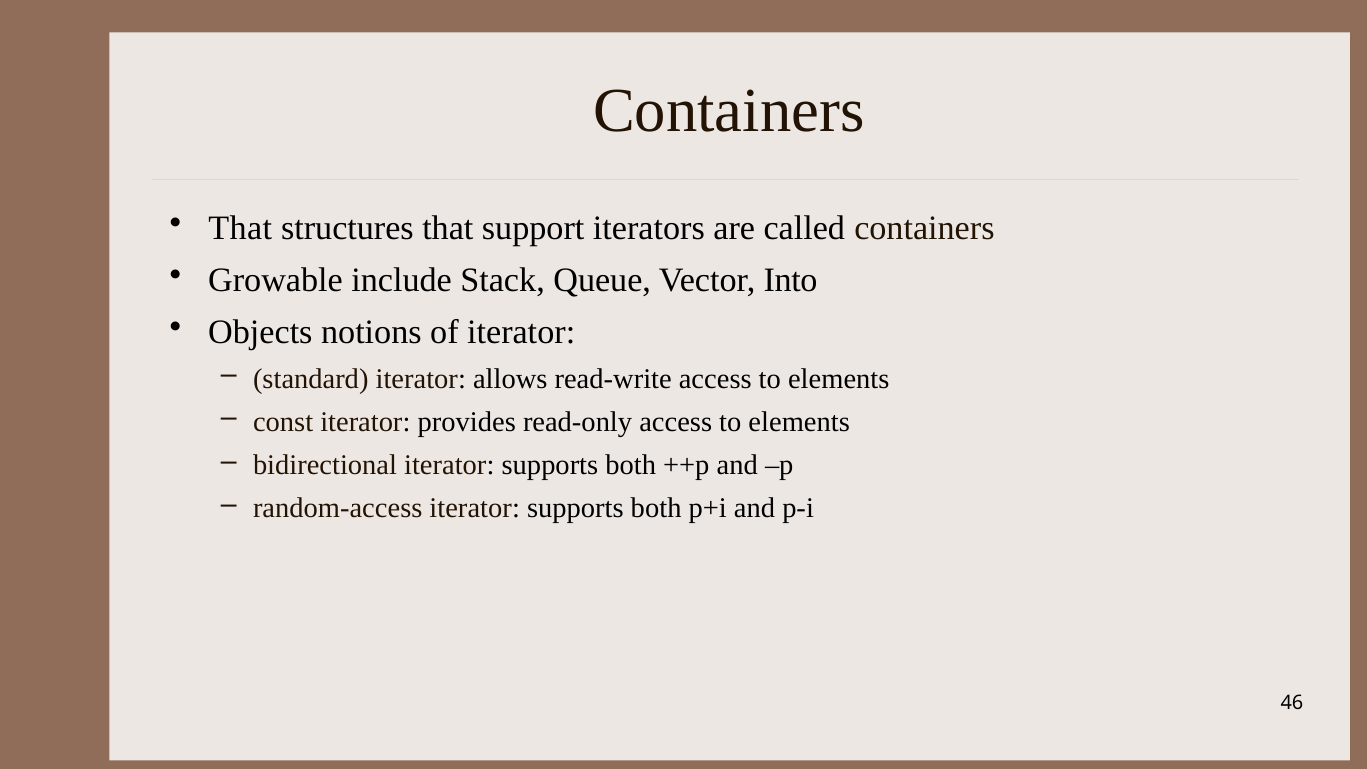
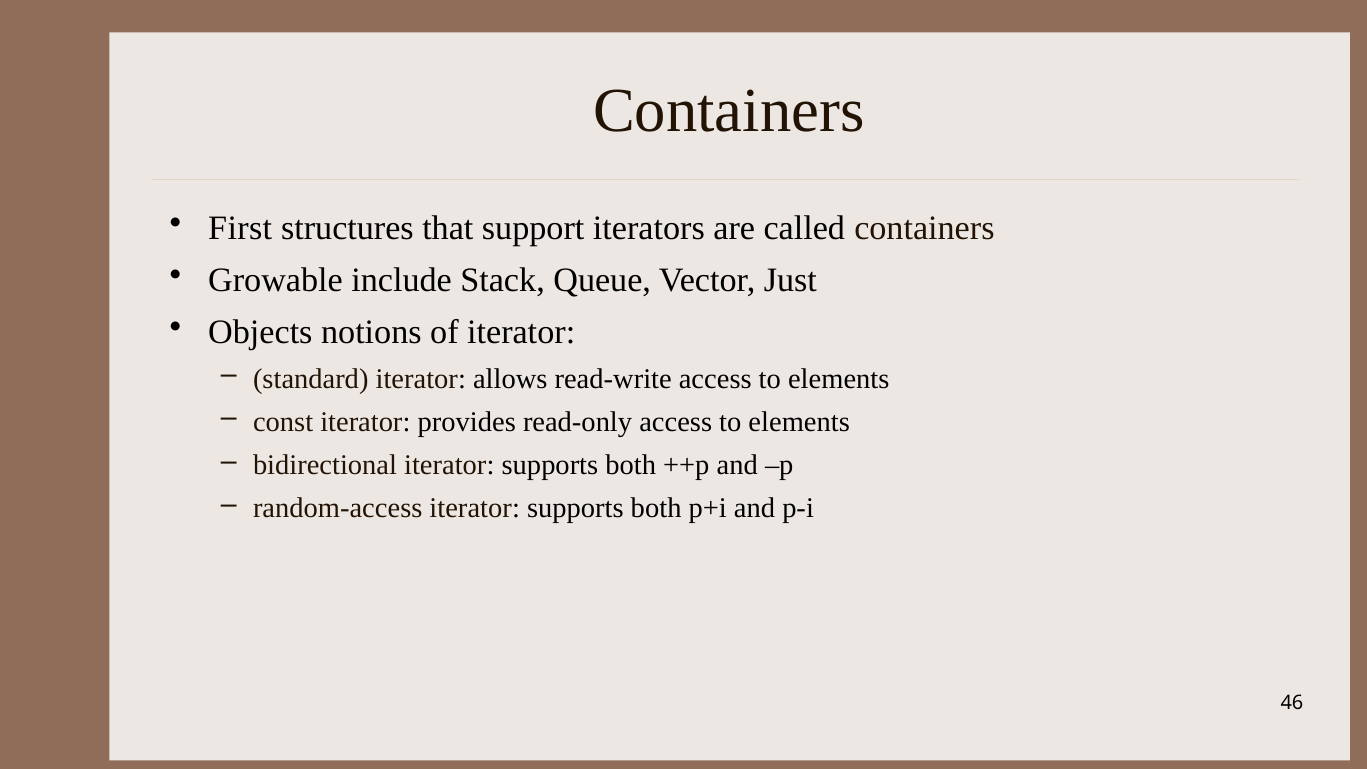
That at (240, 229): That -> First
Into: Into -> Just
